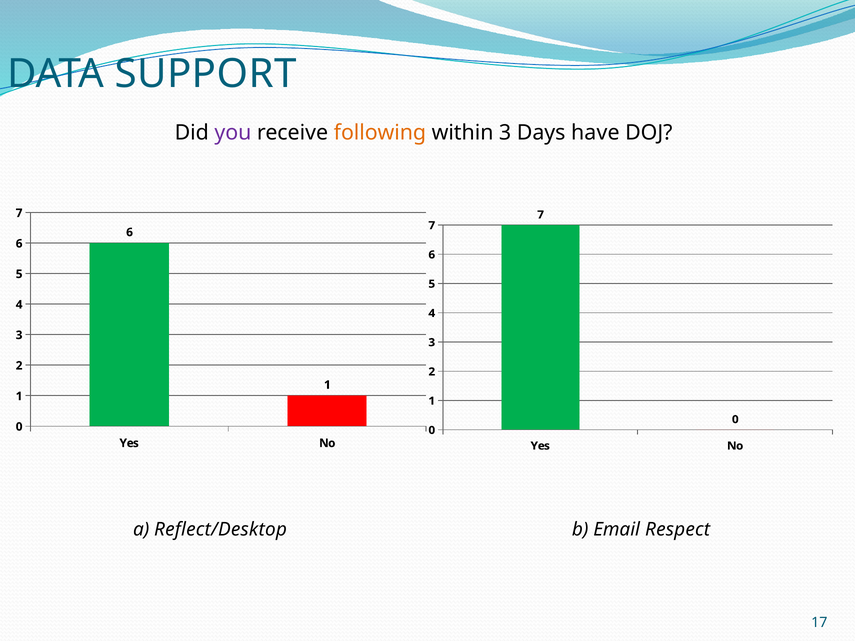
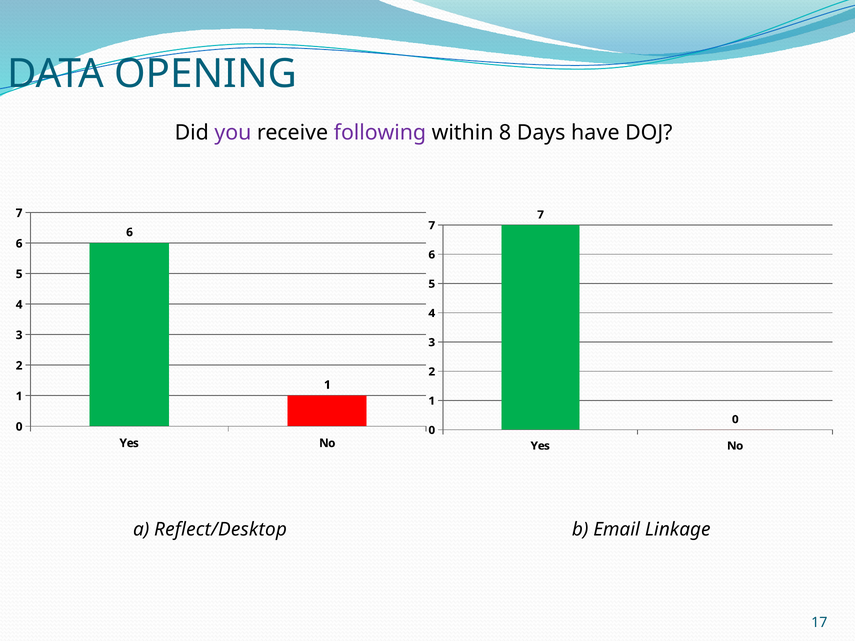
SUPPORT: SUPPORT -> OPENING
following colour: orange -> purple
within 3: 3 -> 8
Respect: Respect -> Linkage
